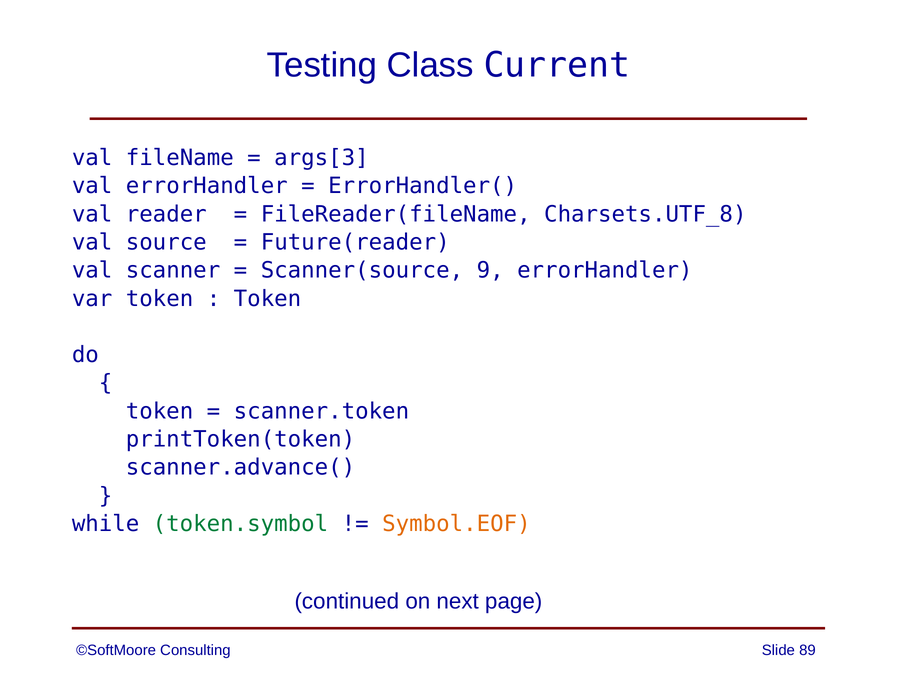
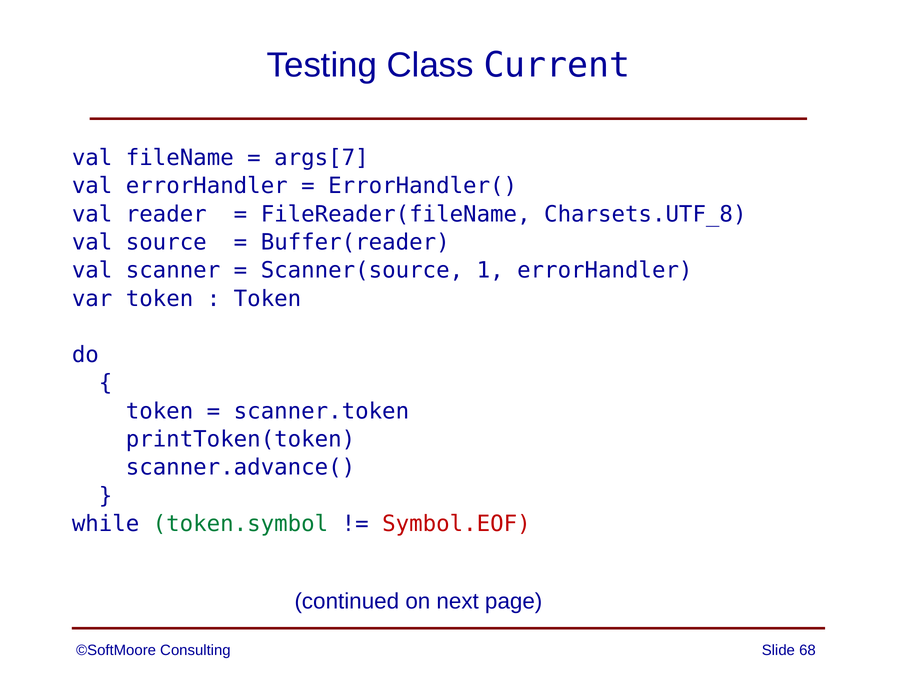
args[3: args[3 -> args[7
Future(reader: Future(reader -> Buffer(reader
9: 9 -> 1
Symbol.EOF colour: orange -> red
89: 89 -> 68
